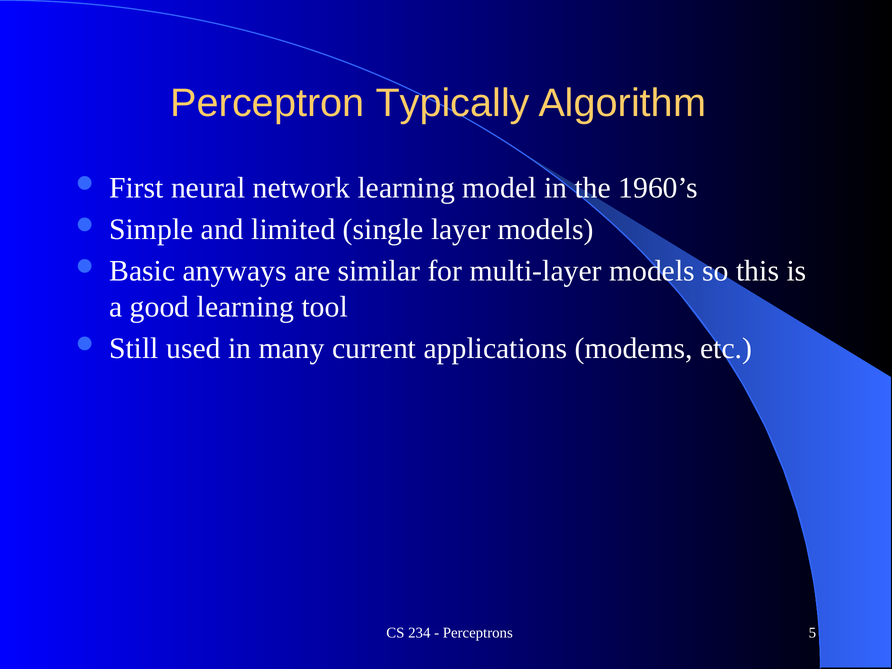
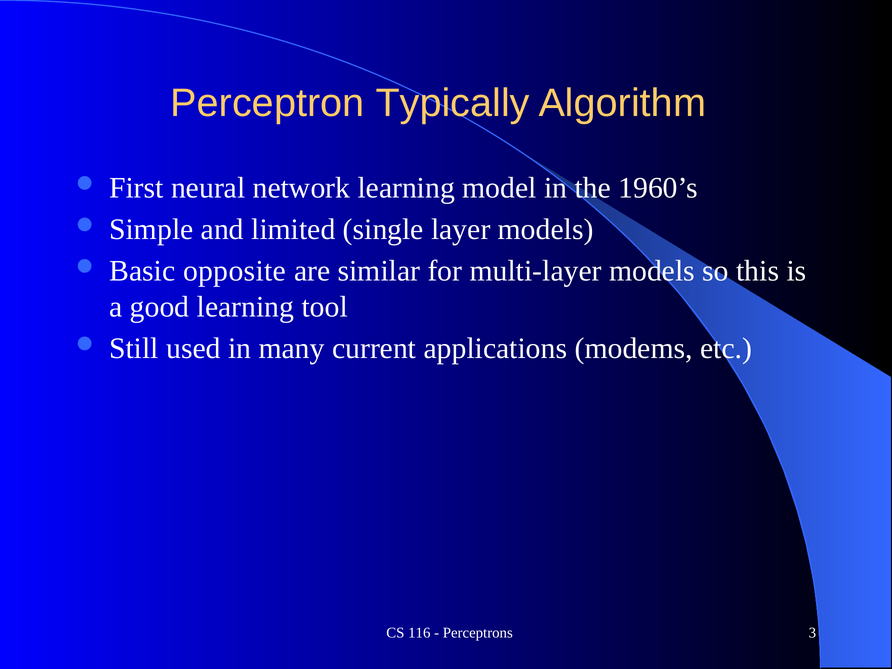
anyways: anyways -> opposite
234: 234 -> 116
5: 5 -> 3
